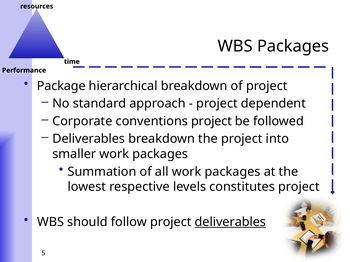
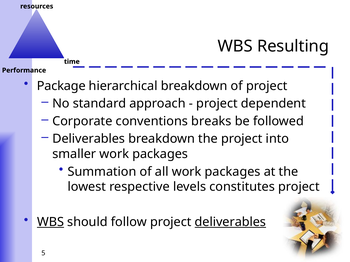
WBS Packages: Packages -> Resulting
conventions project: project -> breaks
WBS at (50, 222) underline: none -> present
